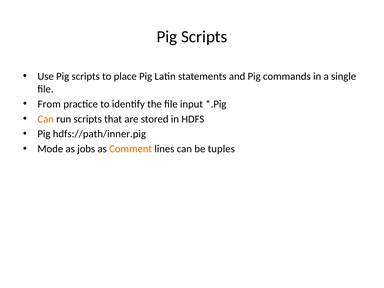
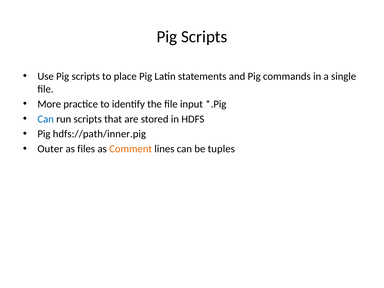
From: From -> More
Can at (46, 119) colour: orange -> blue
Mode: Mode -> Outer
jobs: jobs -> files
